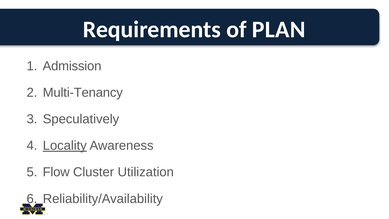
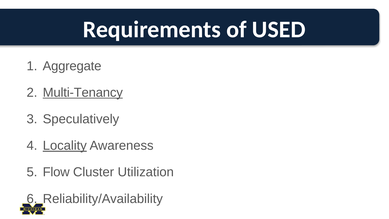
PLAN: PLAN -> USED
Admission: Admission -> Aggregate
Multi-Tenancy underline: none -> present
